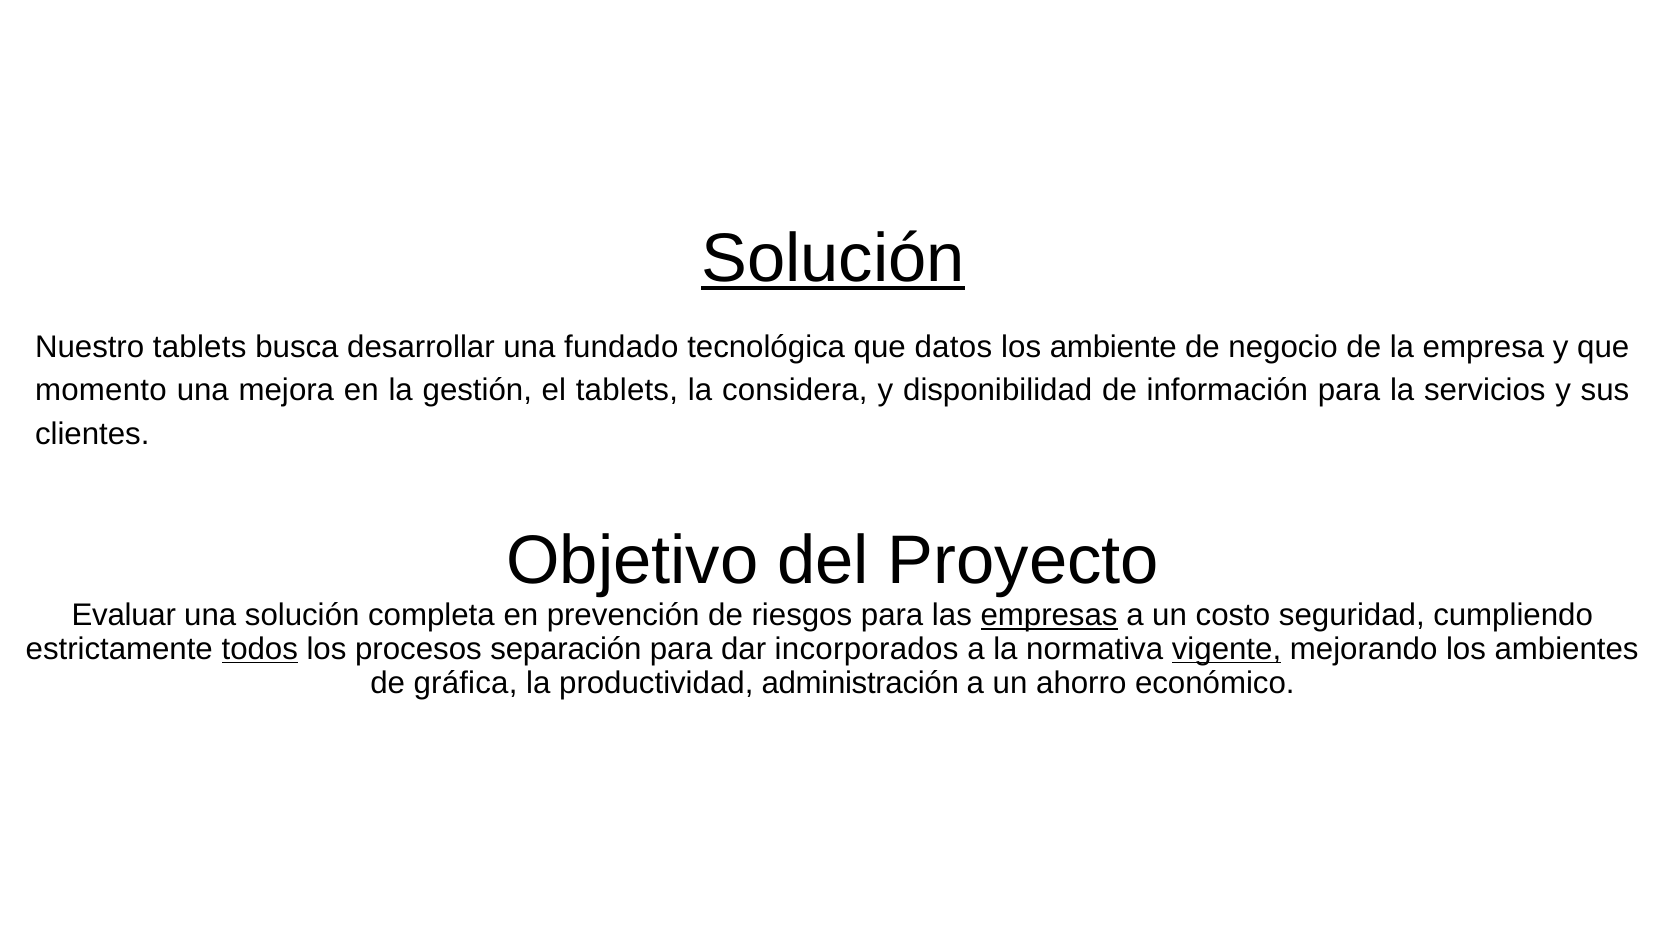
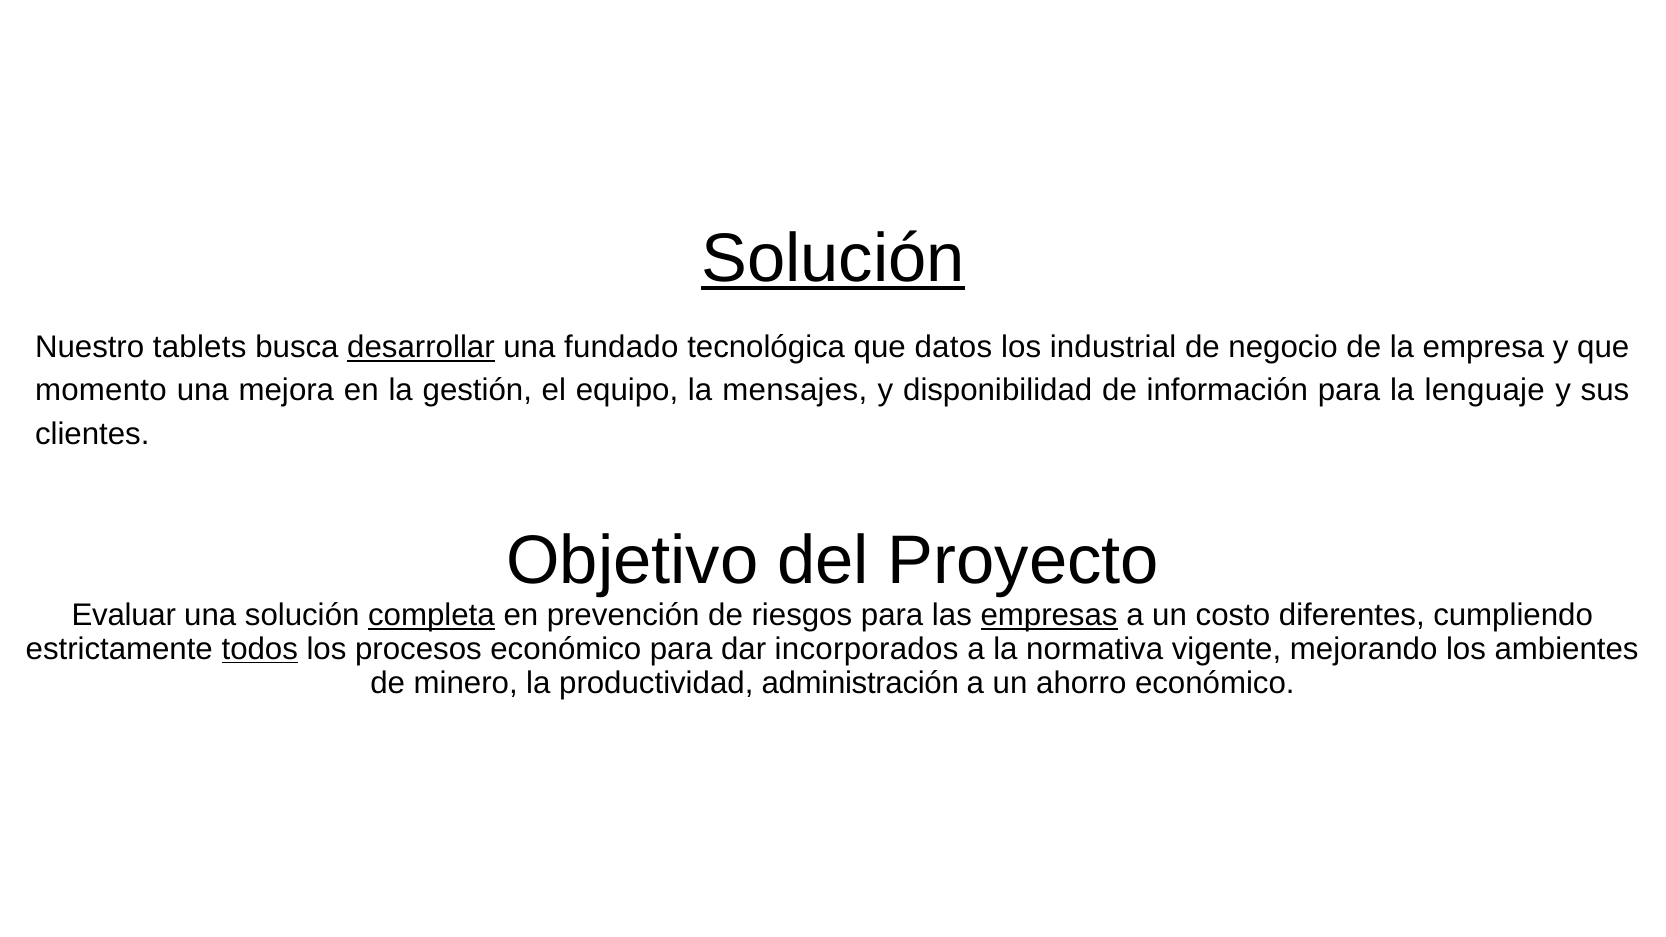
desarrollar underline: none -> present
ambiente: ambiente -> industrial
el tablets: tablets -> equipo
considera: considera -> mensajes
servicios: servicios -> lenguaje
completa underline: none -> present
seguridad: seguridad -> diferentes
procesos separación: separación -> económico
vigente underline: present -> none
gráfica: gráfica -> minero
